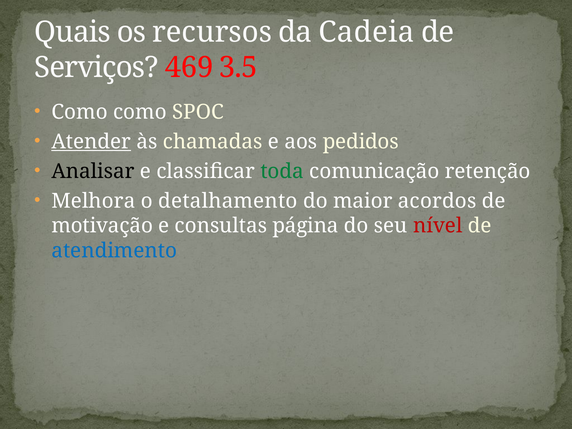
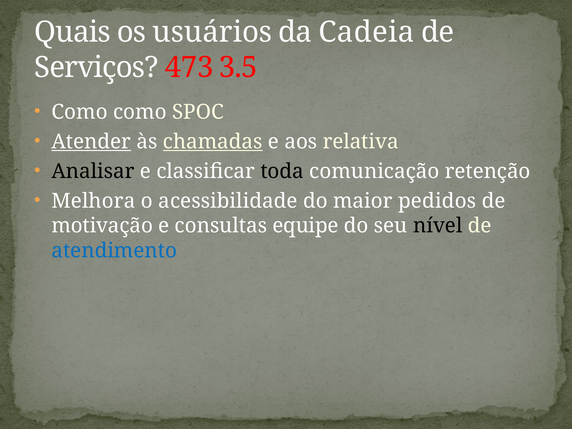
recursos: recursos -> usuários
469: 469 -> 473
chamadas underline: none -> present
pedidos: pedidos -> relativa
toda colour: green -> black
detalhamento: detalhamento -> acessibilidade
acordos: acordos -> pedidos
página: página -> equipe
nível colour: red -> black
